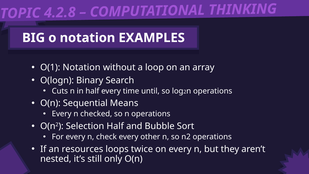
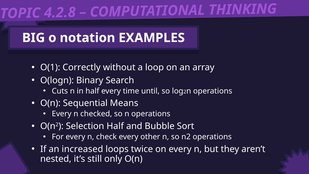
O(1 Notation: Notation -> Correctly
resources: resources -> increased
